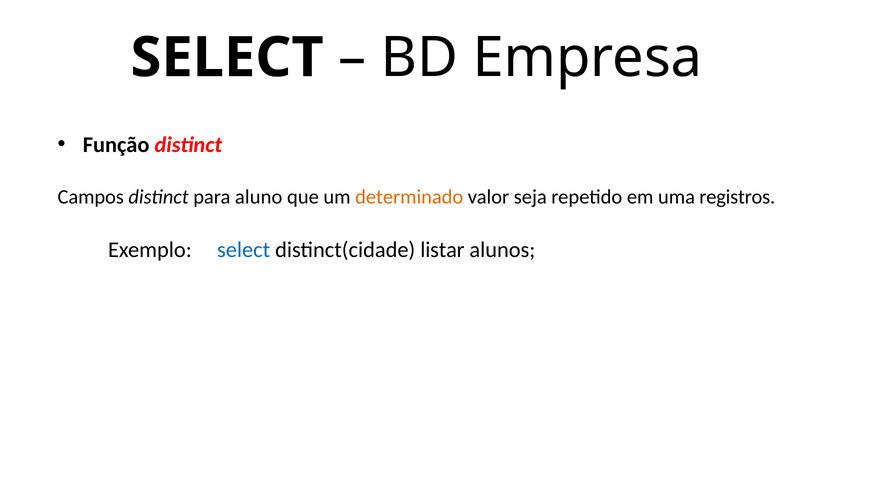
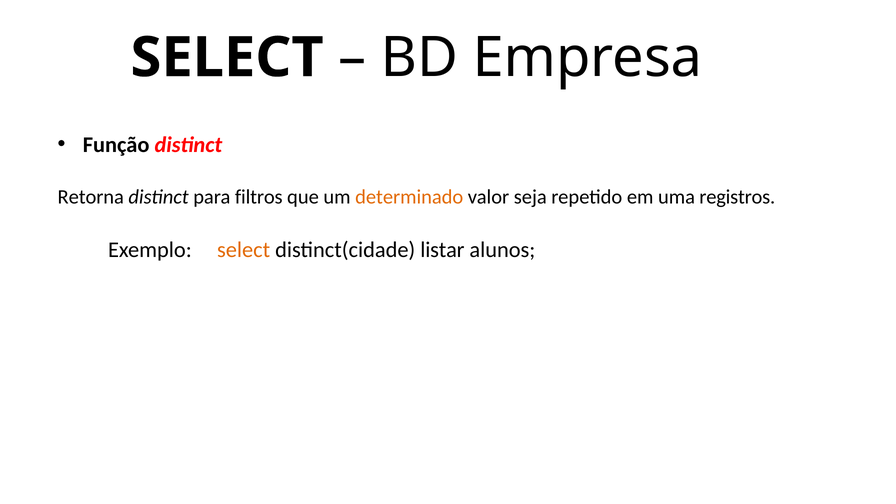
Campos: Campos -> Retorna
aluno: aluno -> filtros
select at (244, 250) colour: blue -> orange
